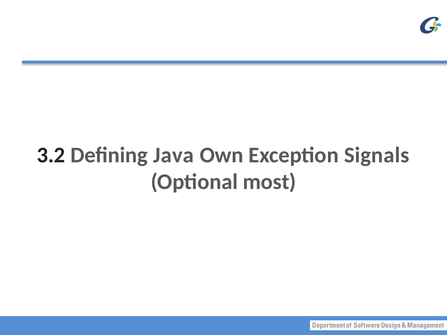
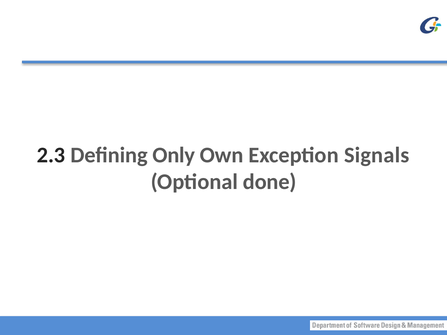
3.2: 3.2 -> 2.3
Java: Java -> Only
most: most -> done
